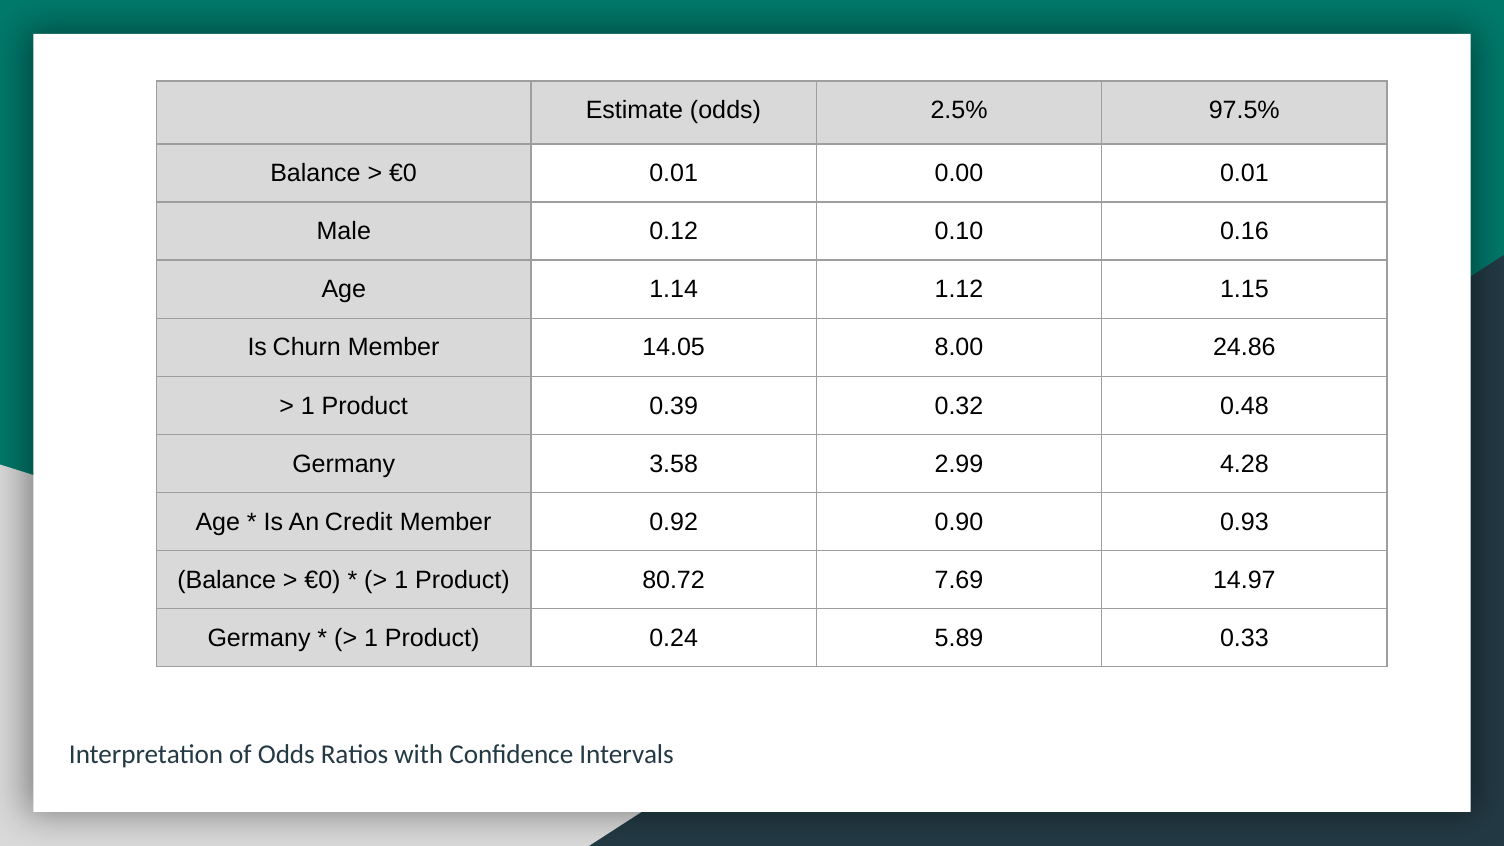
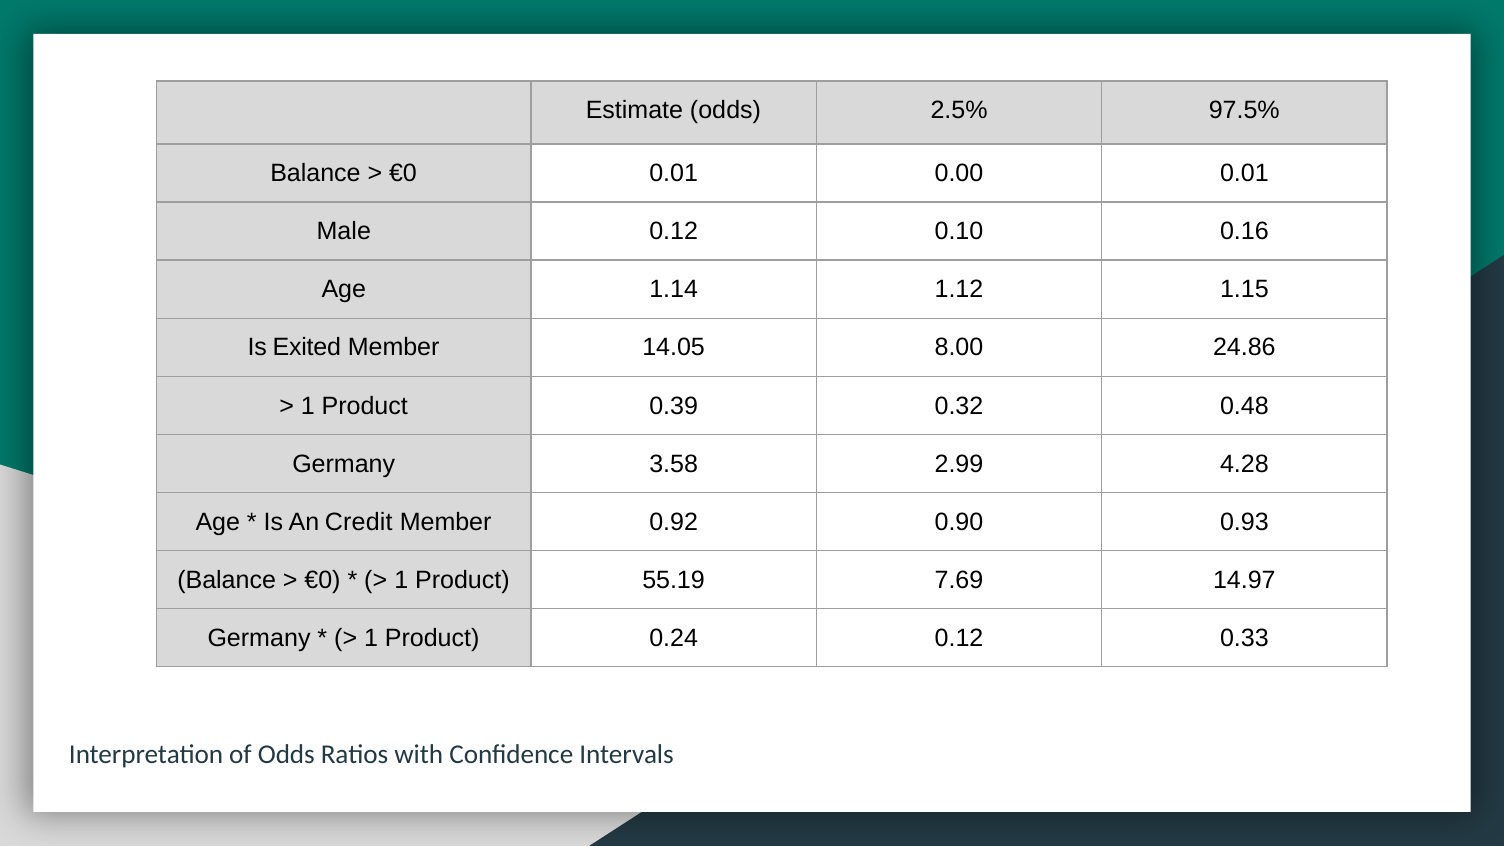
Churn: Churn -> Exited
80.72: 80.72 -> 55.19
0.24 5.89: 5.89 -> 0.12
